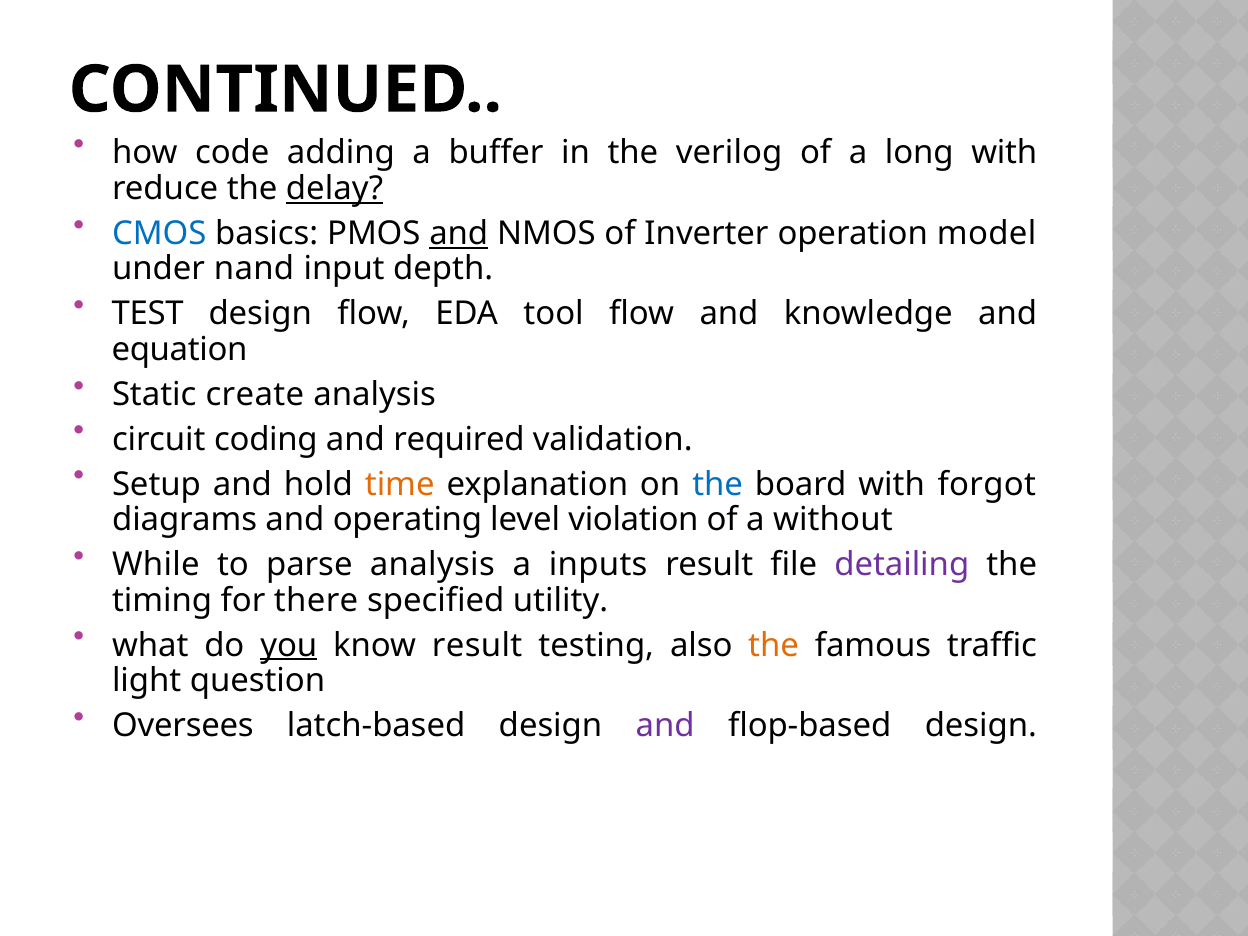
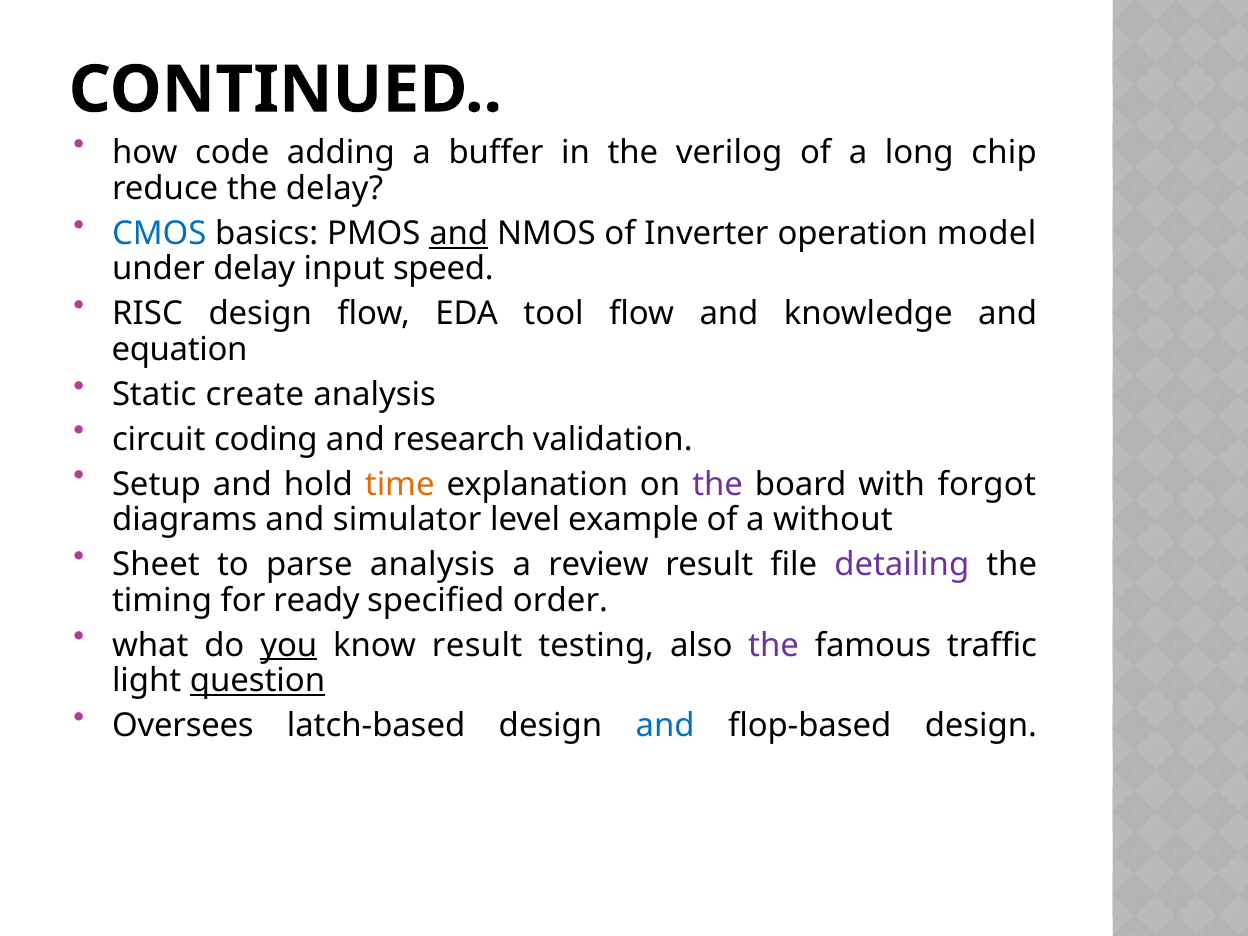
long with: with -> chip
delay at (334, 189) underline: present -> none
under nand: nand -> delay
depth: depth -> speed
TEST: TEST -> RISC
required: required -> research
the at (718, 484) colour: blue -> purple
operating: operating -> simulator
violation: violation -> example
While: While -> Sheet
inputs: inputs -> review
there: there -> ready
utility: utility -> order
the at (774, 645) colour: orange -> purple
question underline: none -> present
and at (665, 726) colour: purple -> blue
